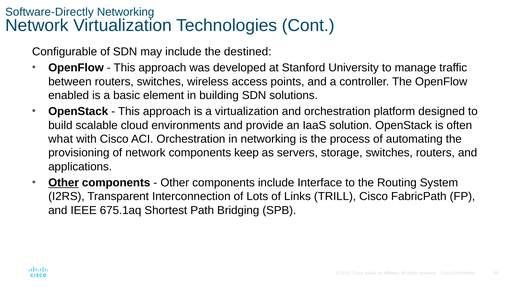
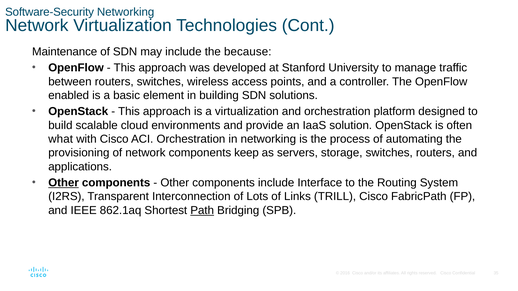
Software-Directly: Software-Directly -> Software-Security
Configurable: Configurable -> Maintenance
destined: destined -> because
675.1aq: 675.1aq -> 862.1aq
Path underline: none -> present
